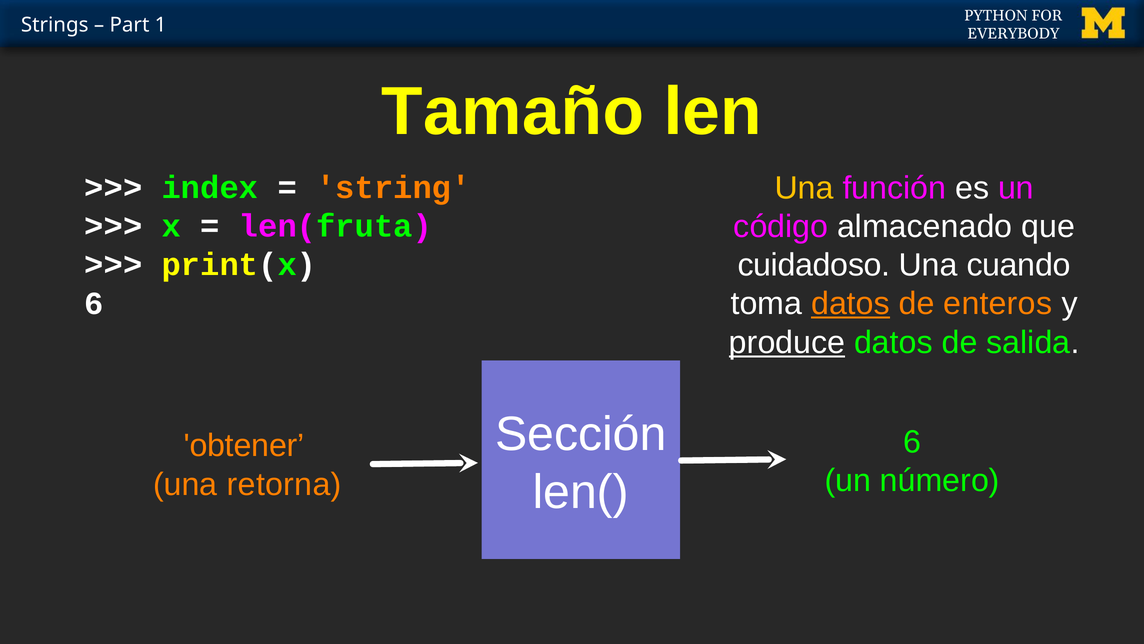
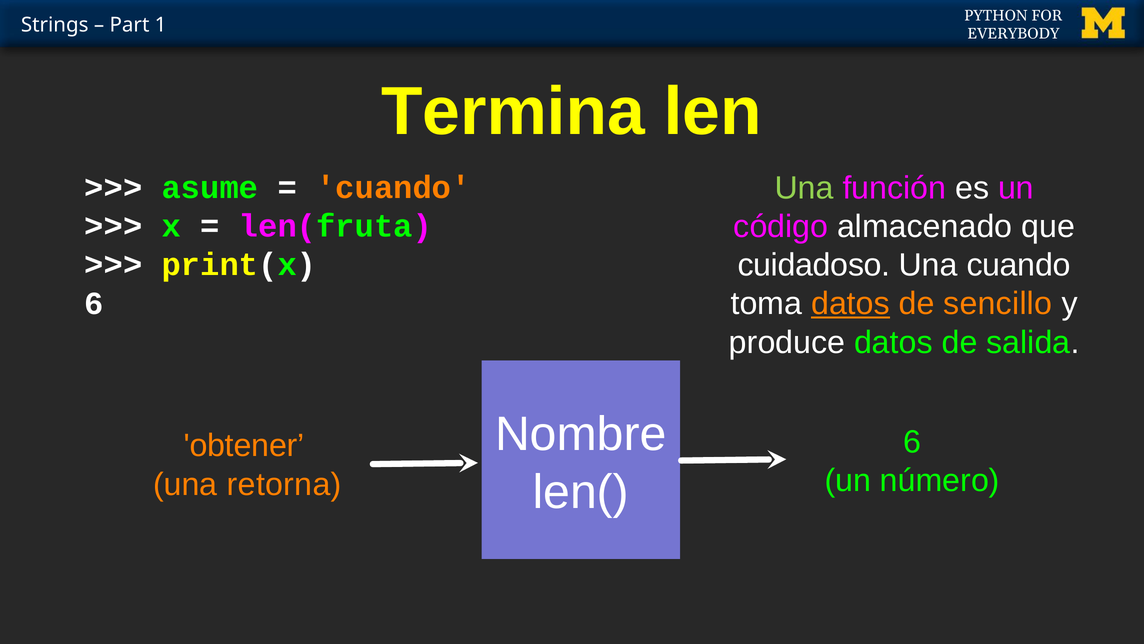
Tamaño: Tamaño -> Termina
Una at (804, 188) colour: yellow -> light green
index: index -> asume
string at (393, 187): string -> cuando
enteros: enteros -> sencillo
produce underline: present -> none
Sección: Sección -> Nombre
